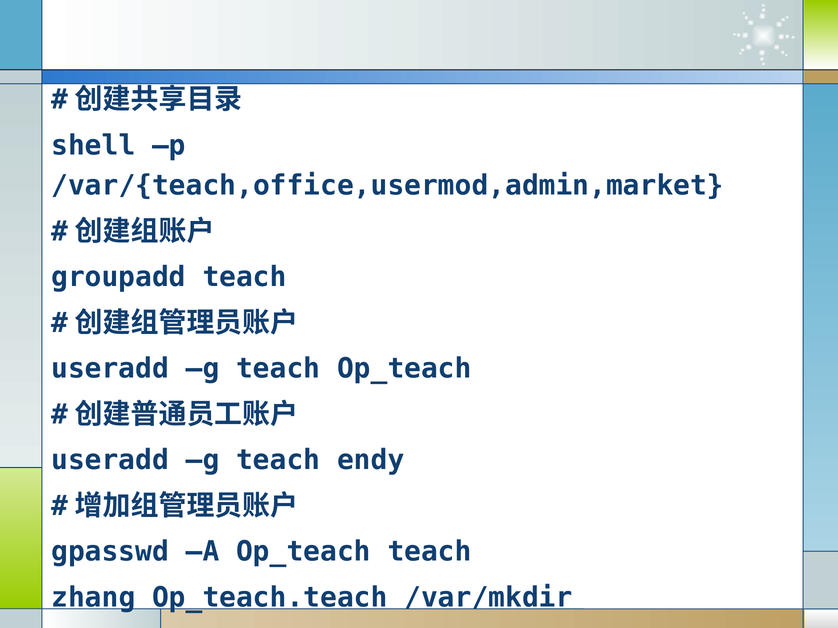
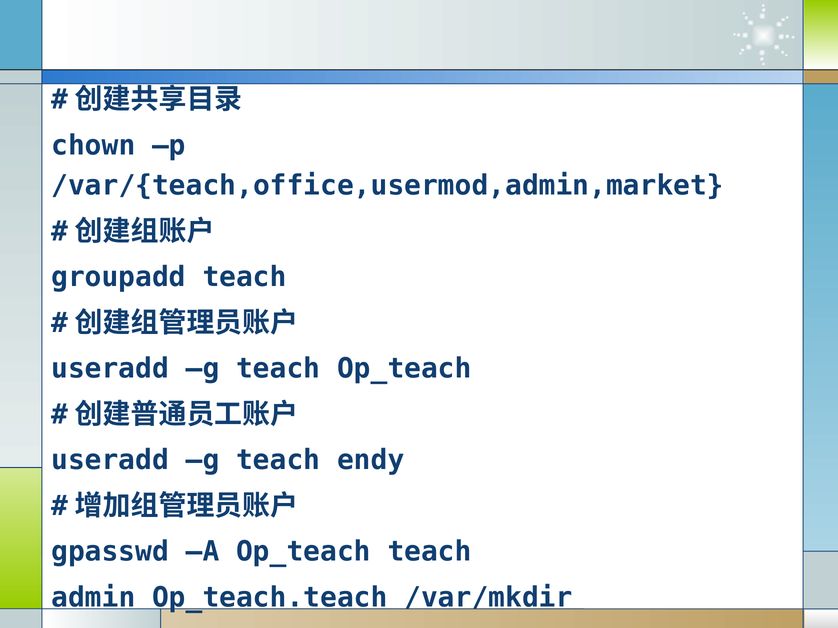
shell: shell -> chown
zhang: zhang -> admin
